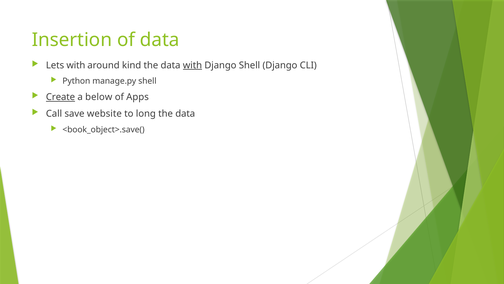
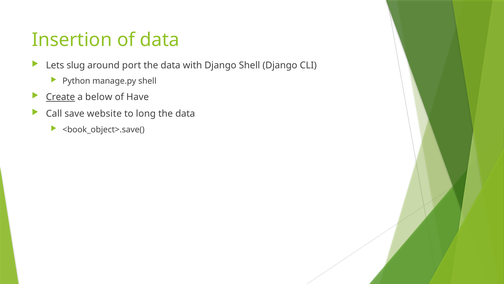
Lets with: with -> slug
kind: kind -> port
with at (192, 65) underline: present -> none
Apps: Apps -> Have
